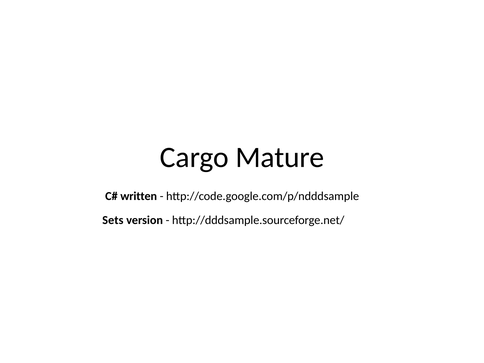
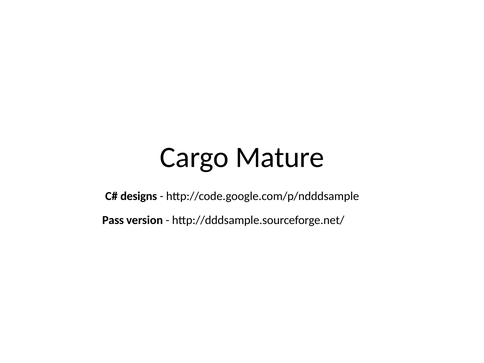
written: written -> designs
Sets: Sets -> Pass
